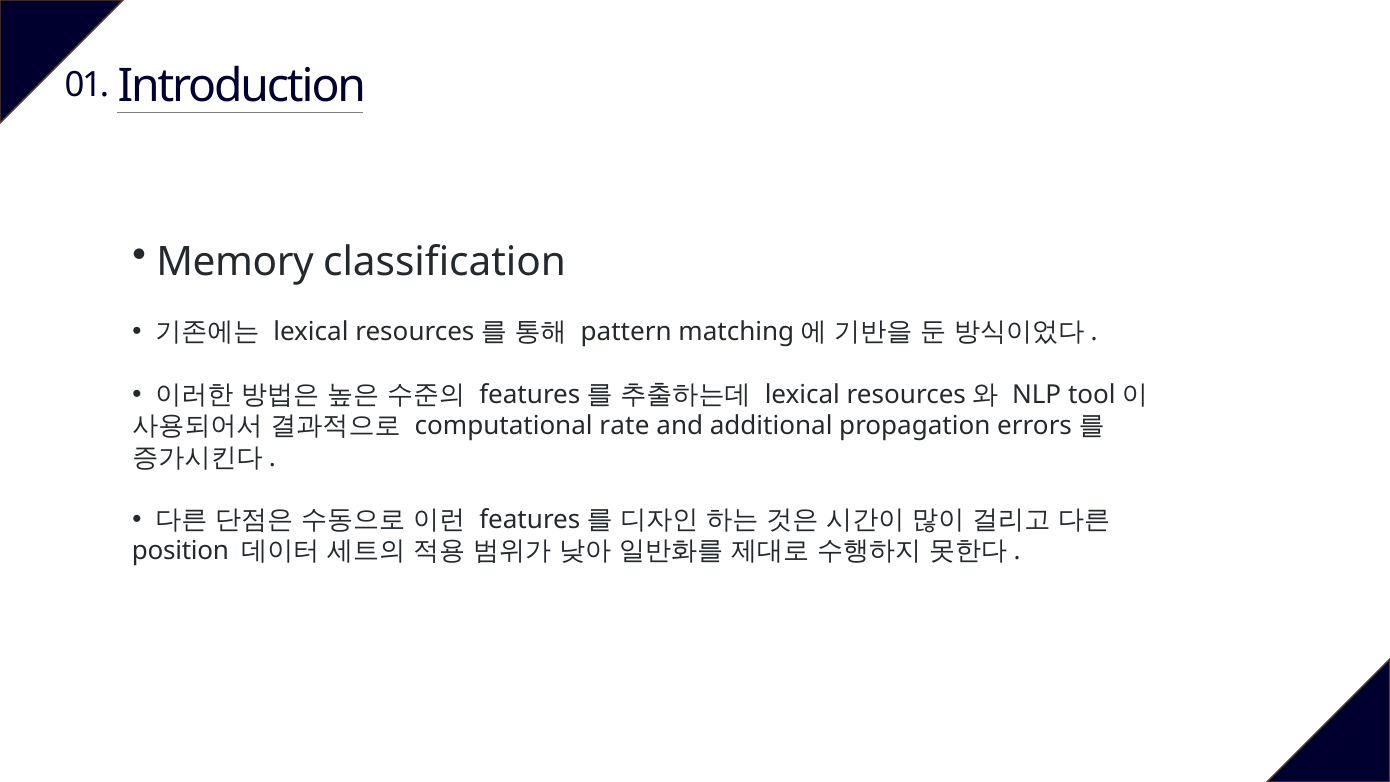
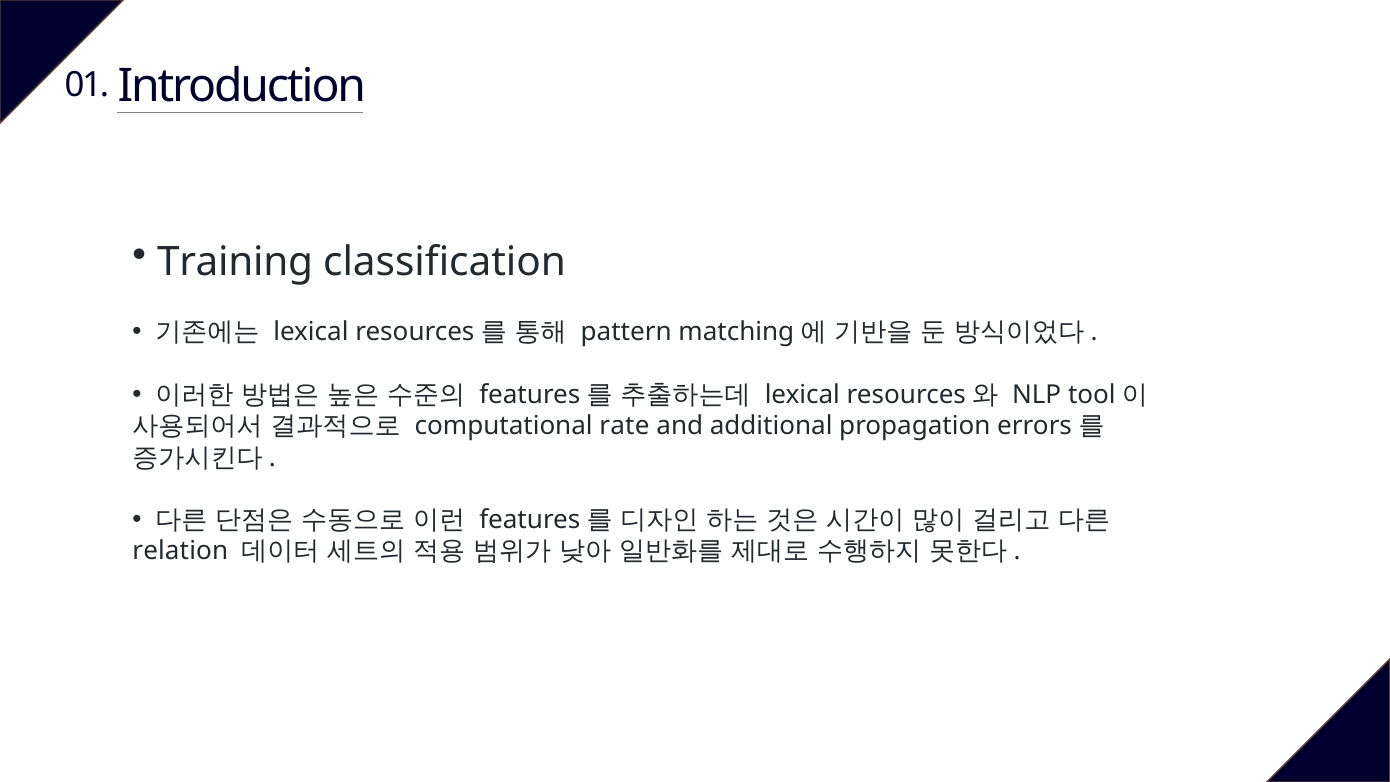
Memory: Memory -> Training
position: position -> relation
